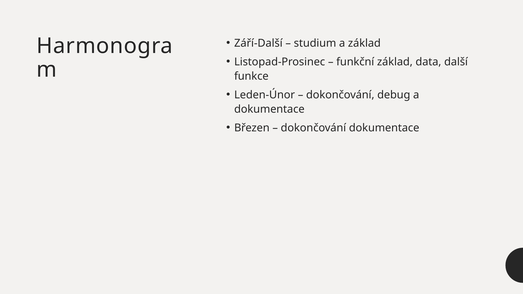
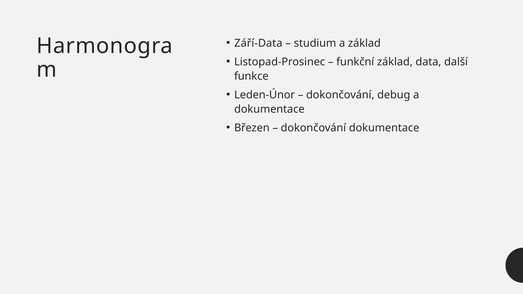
Září-Další: Září-Další -> Září-Data
